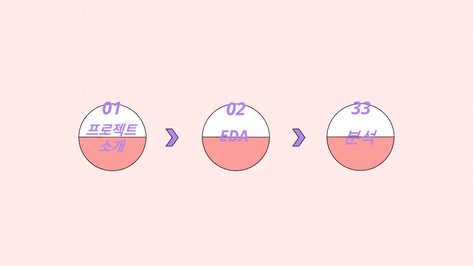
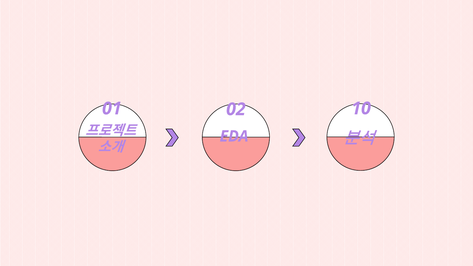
33: 33 -> 10
